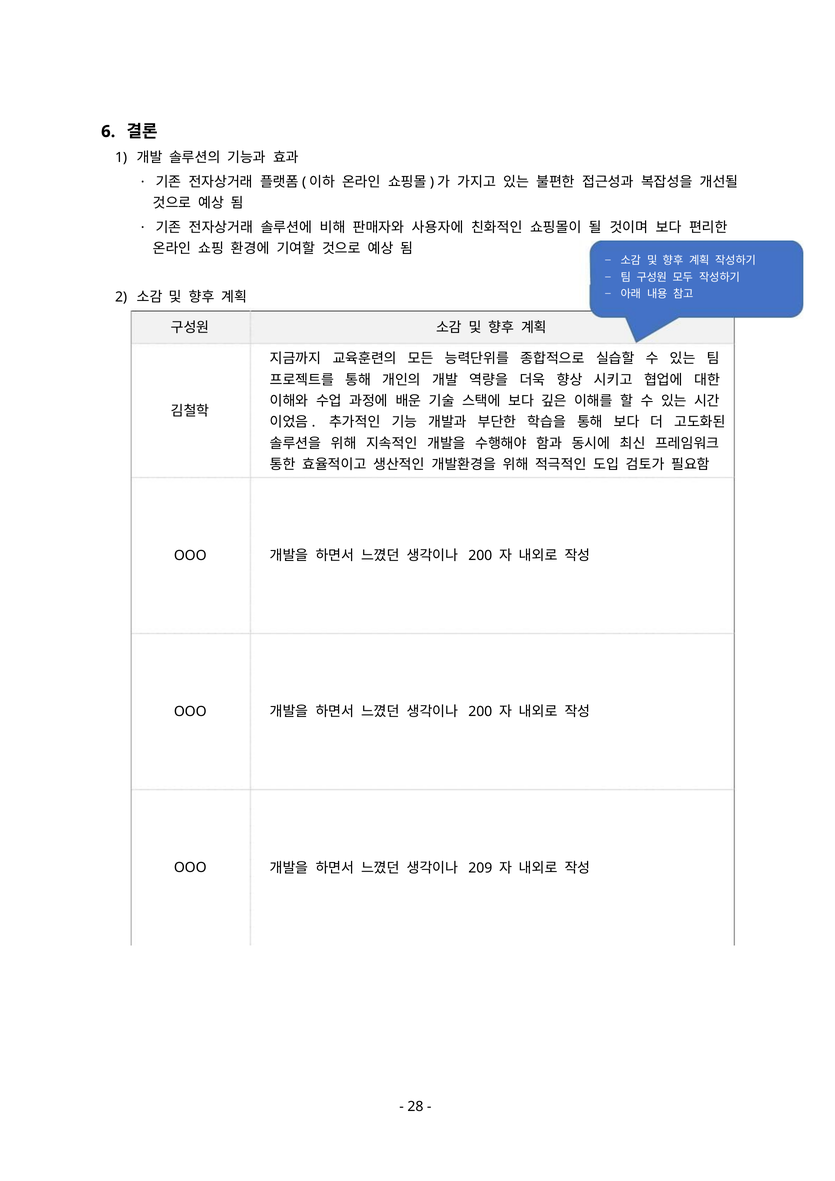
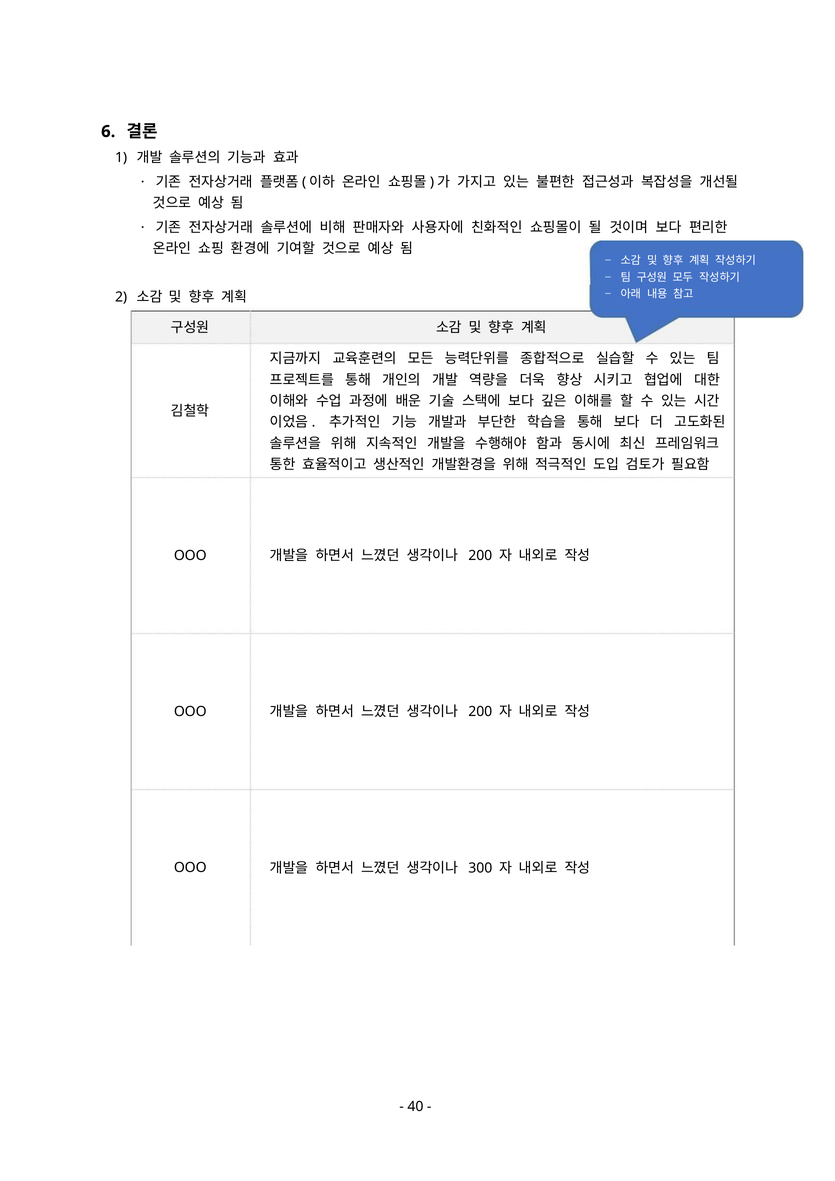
209: 209 -> 300
28: 28 -> 40
